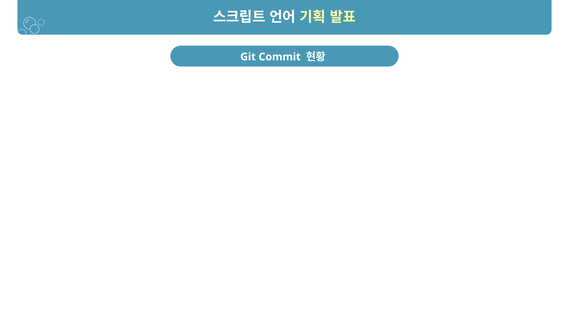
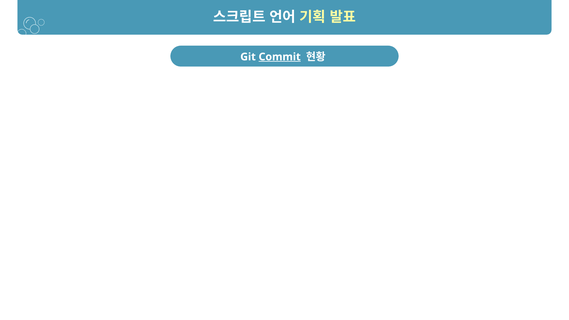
Commit underline: none -> present
